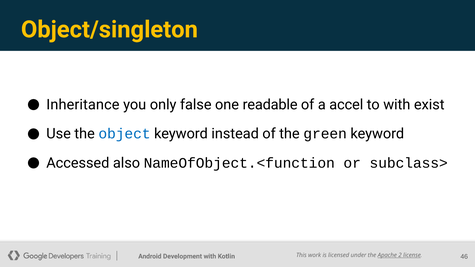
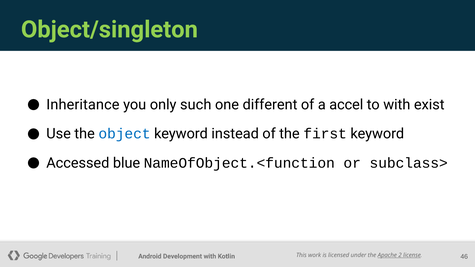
Object/singleton colour: yellow -> light green
false: false -> such
readable: readable -> different
green: green -> first
also: also -> blue
